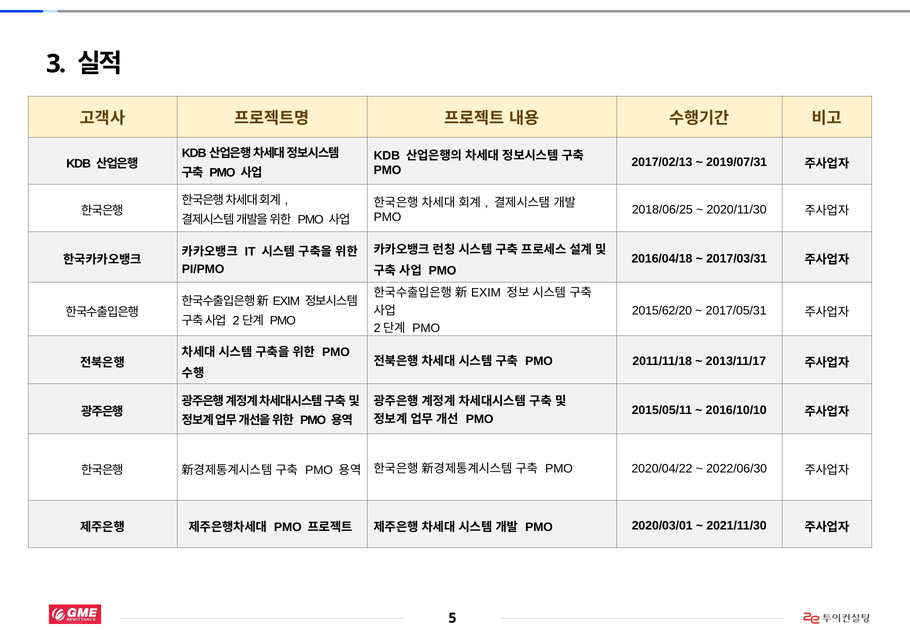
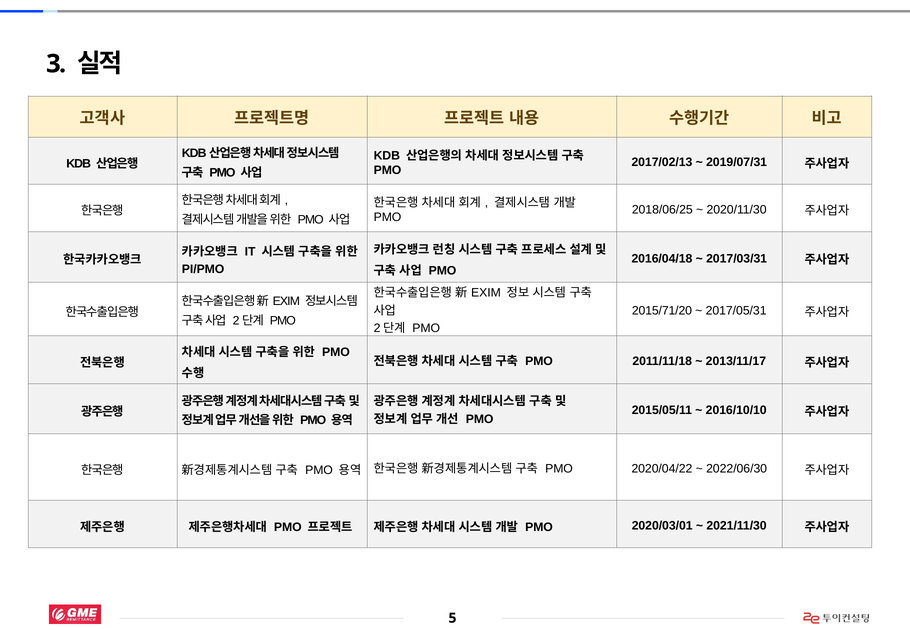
2015/62/20: 2015/62/20 -> 2015/71/20
